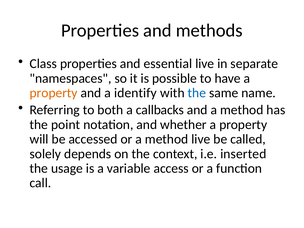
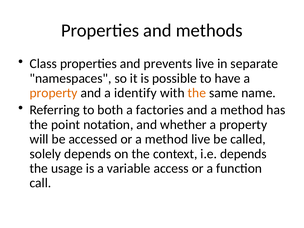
essential: essential -> prevents
the at (197, 93) colour: blue -> orange
callbacks: callbacks -> factories
i.e inserted: inserted -> depends
